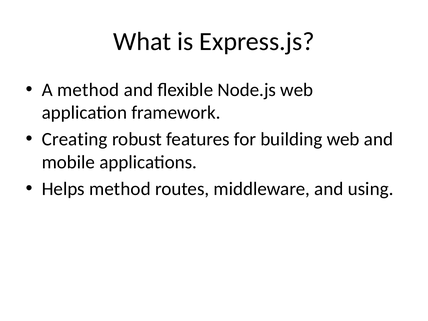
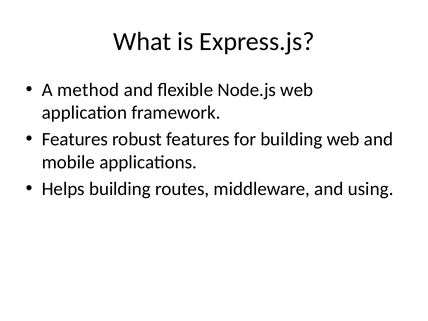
Creating at (75, 139): Creating -> Features
Helps method: method -> building
